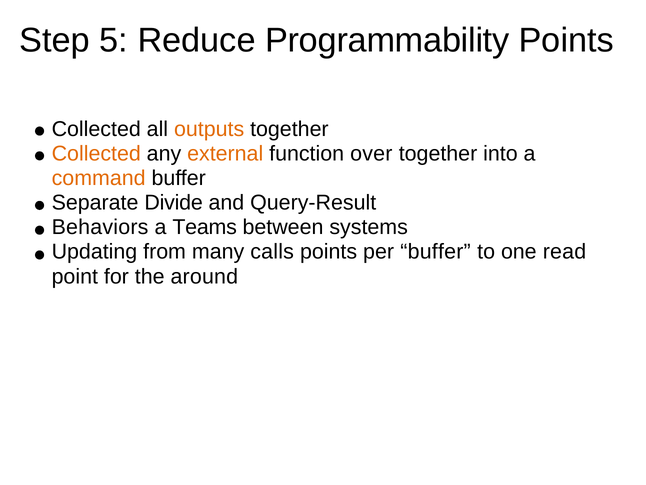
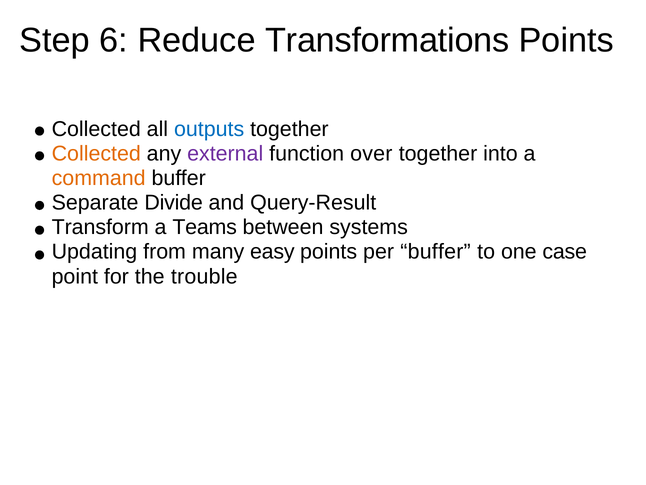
5: 5 -> 6
Programmability: Programmability -> Transformations
outputs colour: orange -> blue
external colour: orange -> purple
Behaviors: Behaviors -> Transform
calls: calls -> easy
read: read -> case
around: around -> trouble
